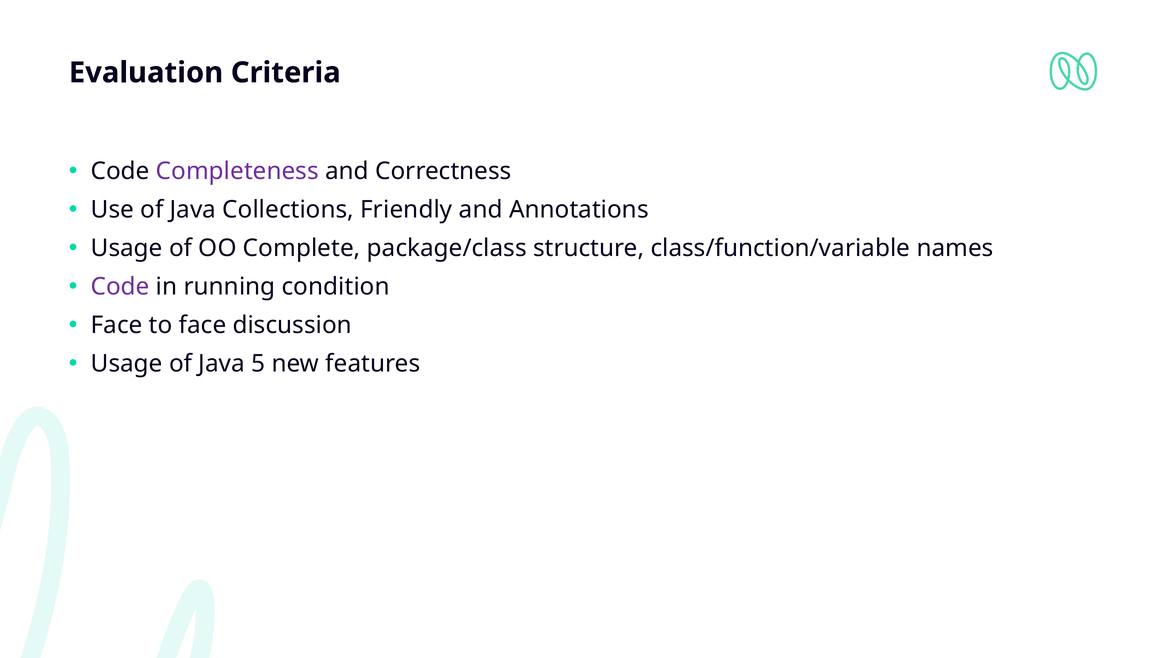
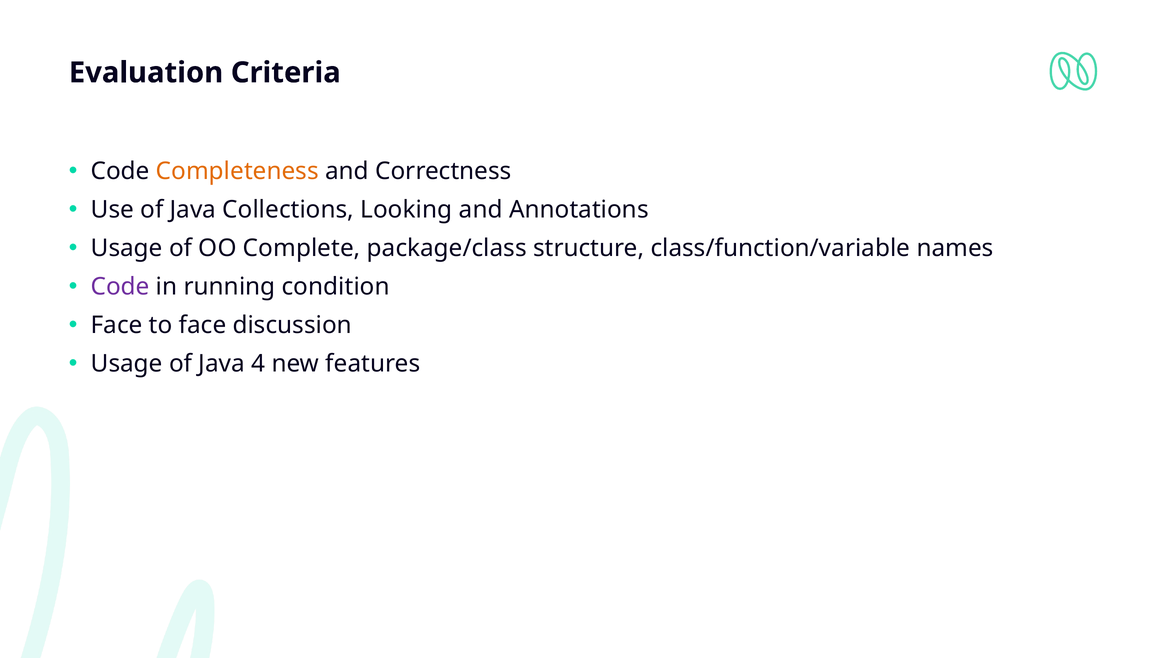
Completeness colour: purple -> orange
Friendly: Friendly -> Looking
5: 5 -> 4
